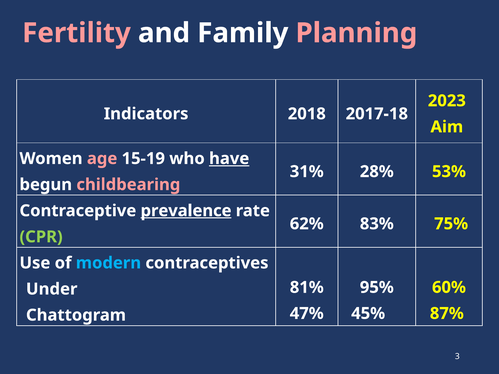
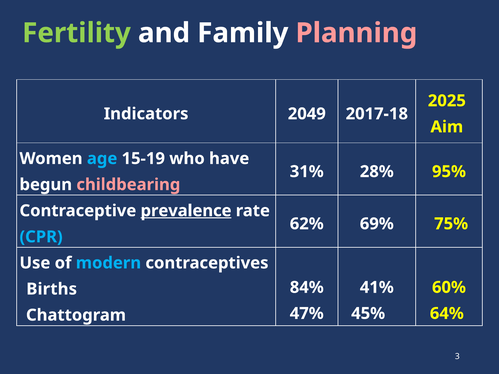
Fertility colour: pink -> light green
2023: 2023 -> 2025
2018: 2018 -> 2049
age colour: pink -> light blue
have underline: present -> none
53%: 53% -> 95%
83%: 83% -> 69%
CPR colour: light green -> light blue
81%: 81% -> 84%
95%: 95% -> 41%
Under: Under -> Births
87%: 87% -> 64%
